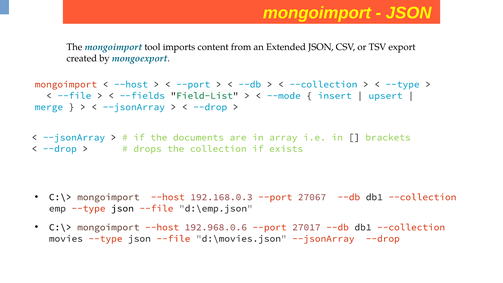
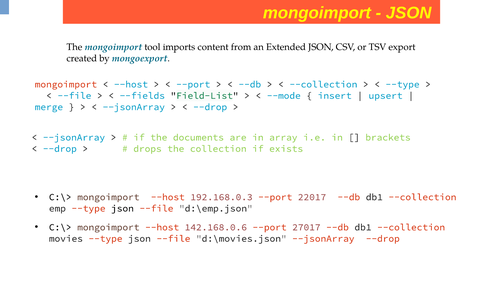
27067: 27067 -> 22017
192.968.0.6: 192.968.0.6 -> 142.168.0.6
